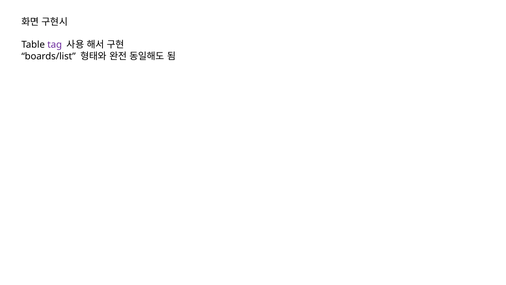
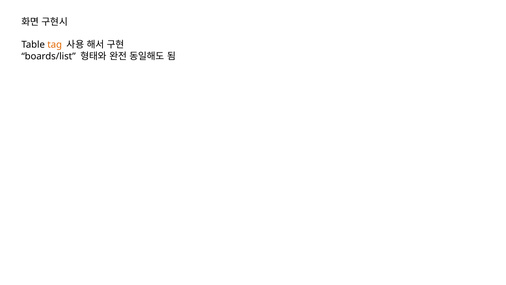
tag colour: purple -> orange
